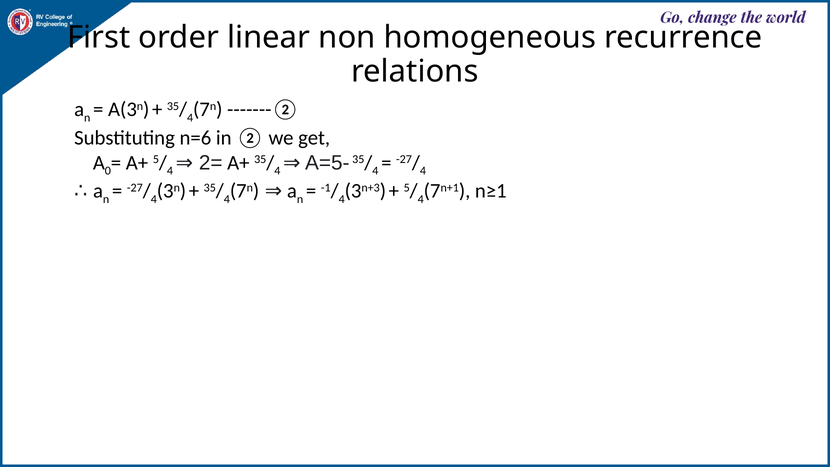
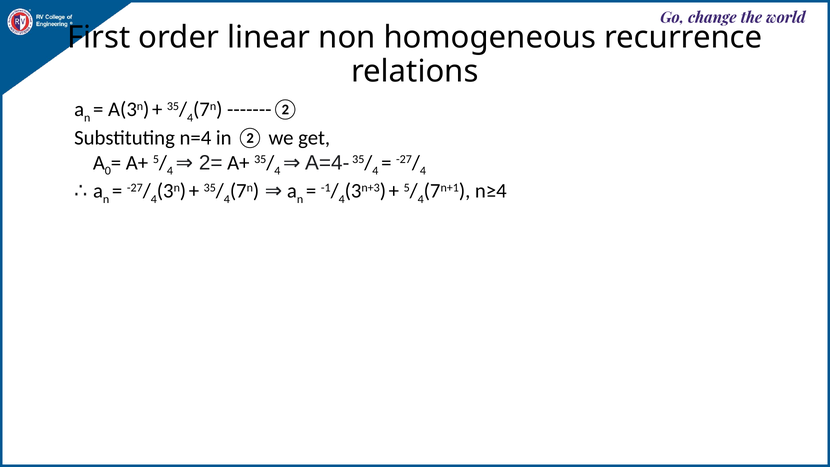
n=6: n=6 -> n=4
A=5-: A=5- -> A=4-
n≥1: n≥1 -> n≥4
